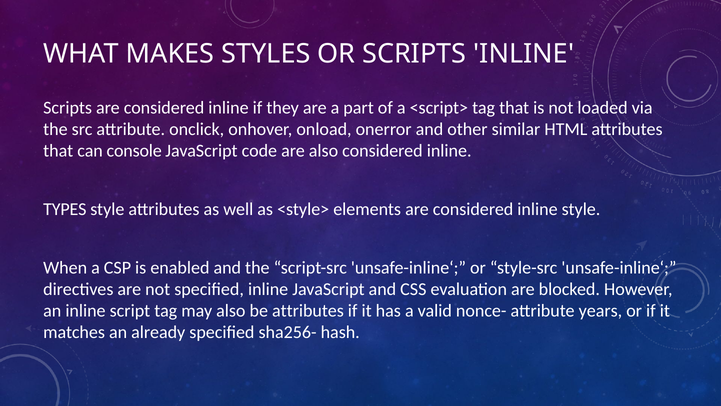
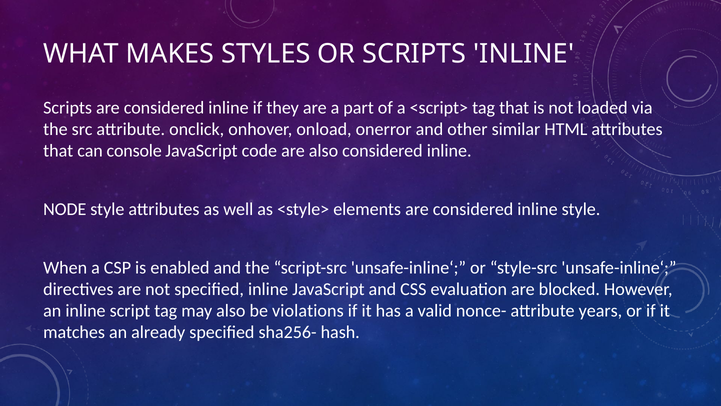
TYPES: TYPES -> NODE
be attributes: attributes -> violations
